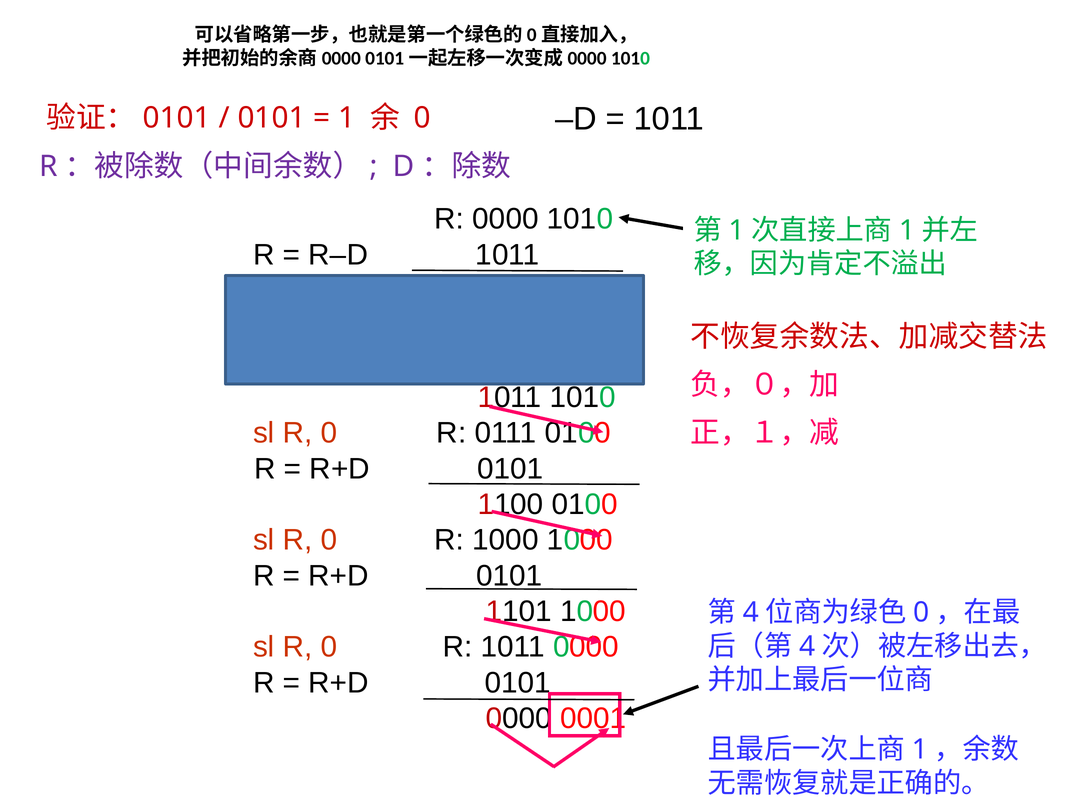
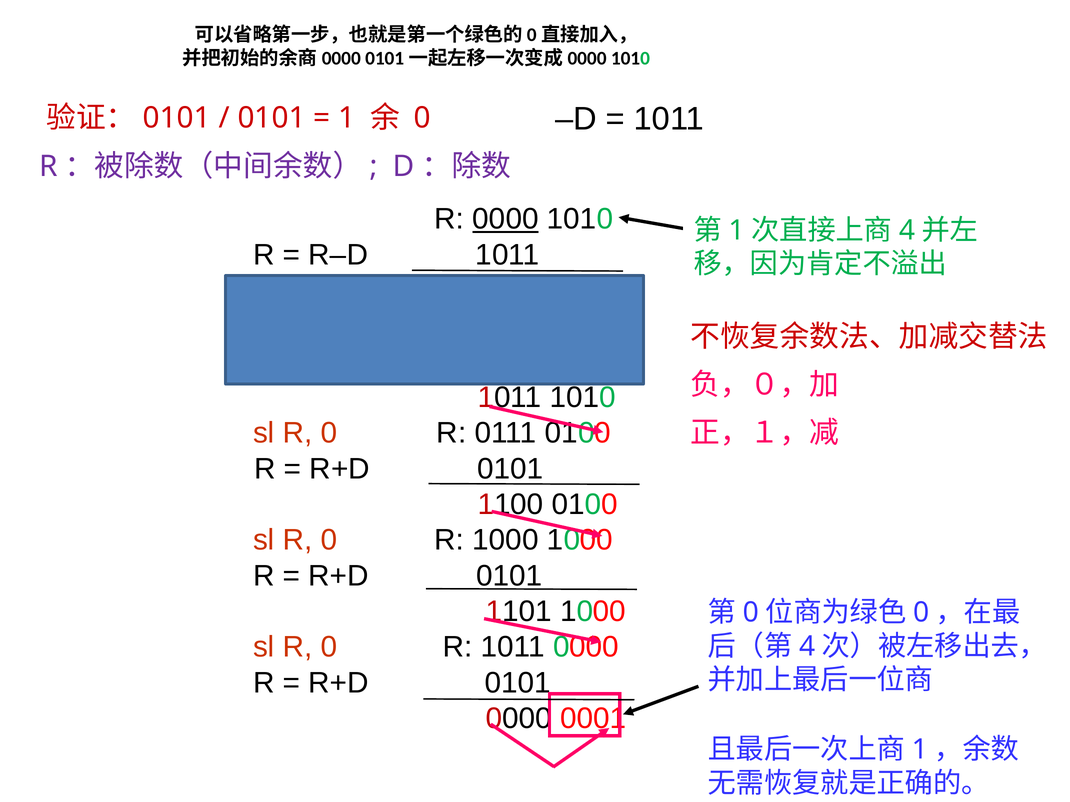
0000 at (506, 219) underline: none -> present
1 at (907, 230): 1 -> 4
4 at (751, 613): 4 -> 0
